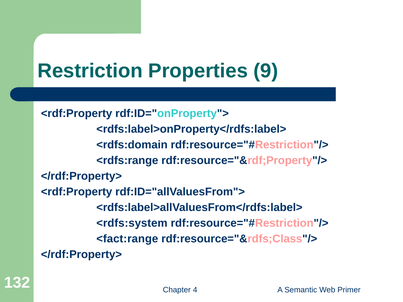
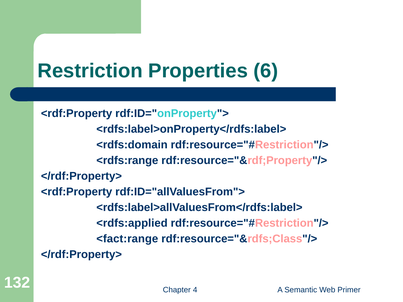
9: 9 -> 6
<rdfs:system: <rdfs:system -> <rdfs:applied
